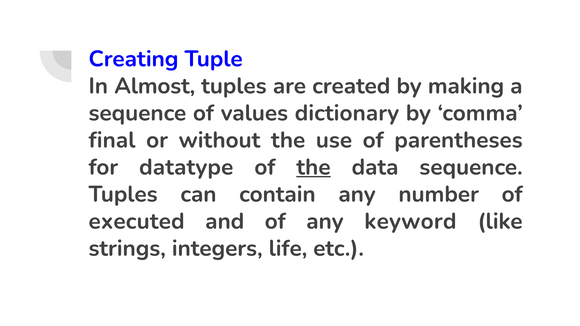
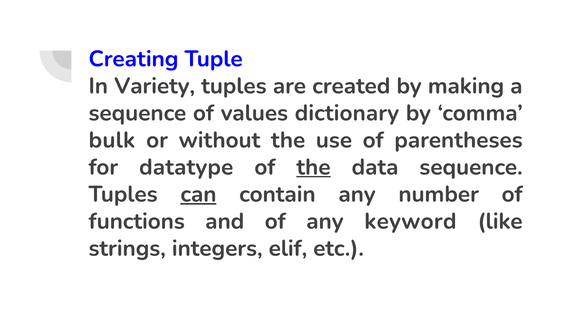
Almost: Almost -> Variety
final: final -> bulk
can underline: none -> present
executed: executed -> functions
life: life -> elif
